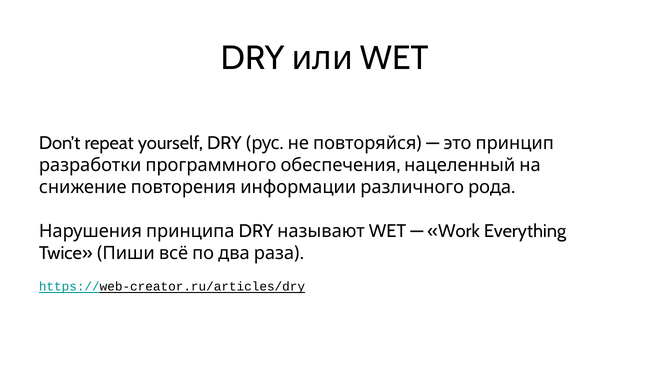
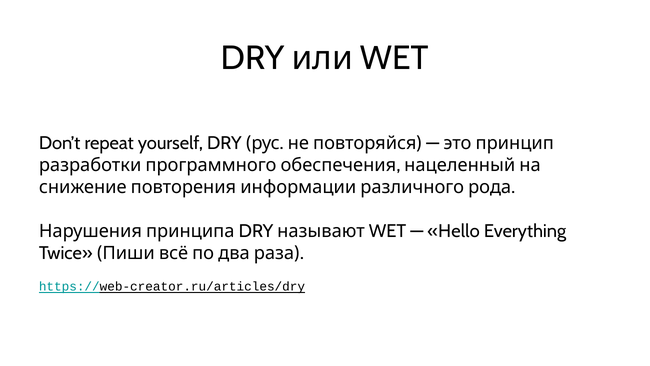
Work: Work -> Hello
